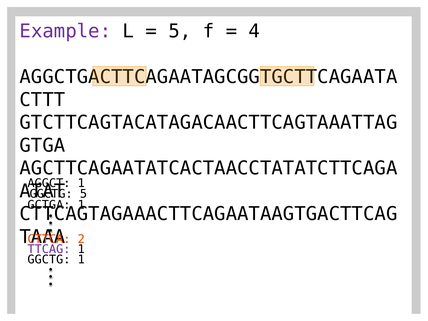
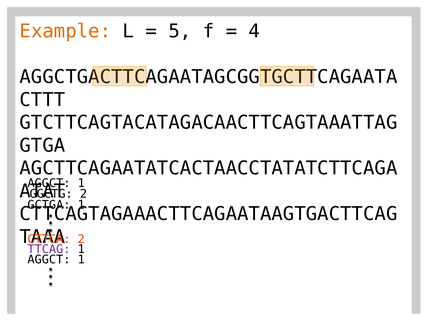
Example colour: purple -> orange
5 at (83, 194): 5 -> 2
GGCTG at (49, 260): GGCTG -> AGGCT
